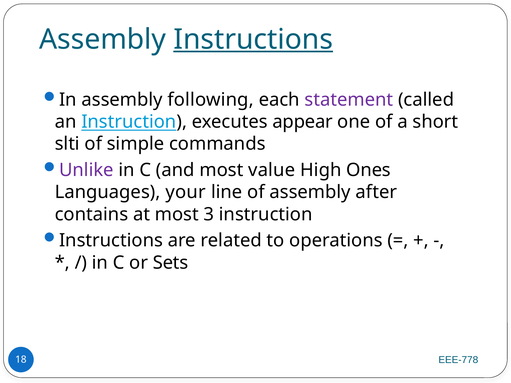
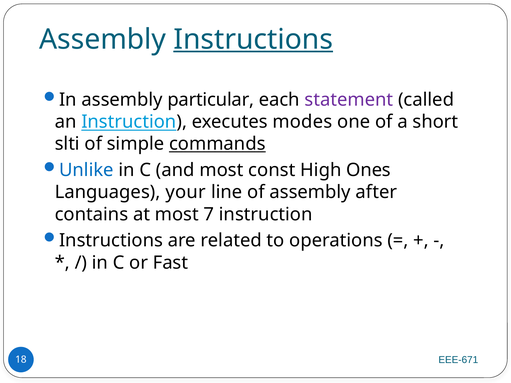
following: following -> particular
appear: appear -> modes
commands underline: none -> present
Unlike colour: purple -> blue
value: value -> const
3: 3 -> 7
Sets: Sets -> Fast
EEE-778: EEE-778 -> EEE-671
